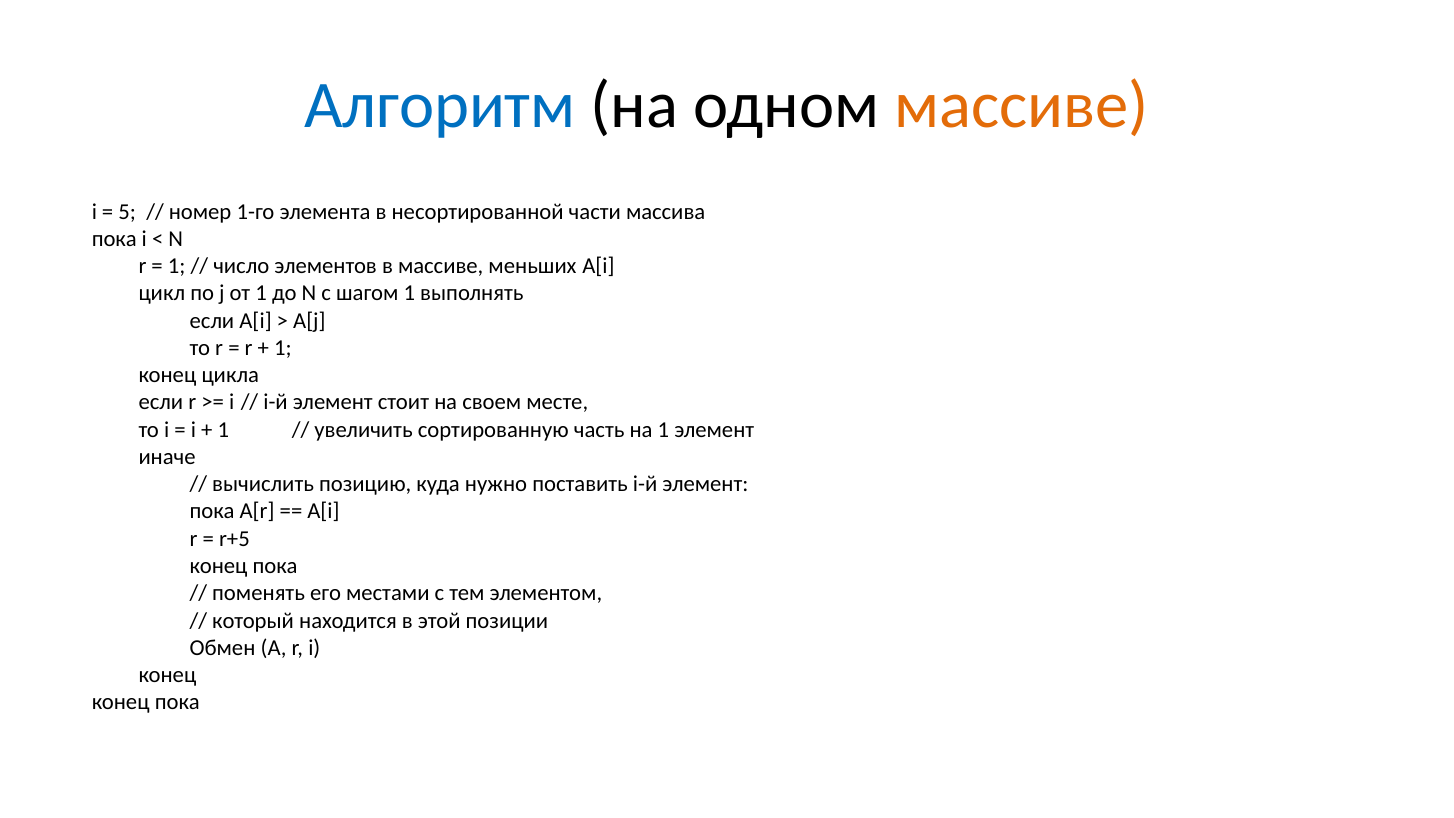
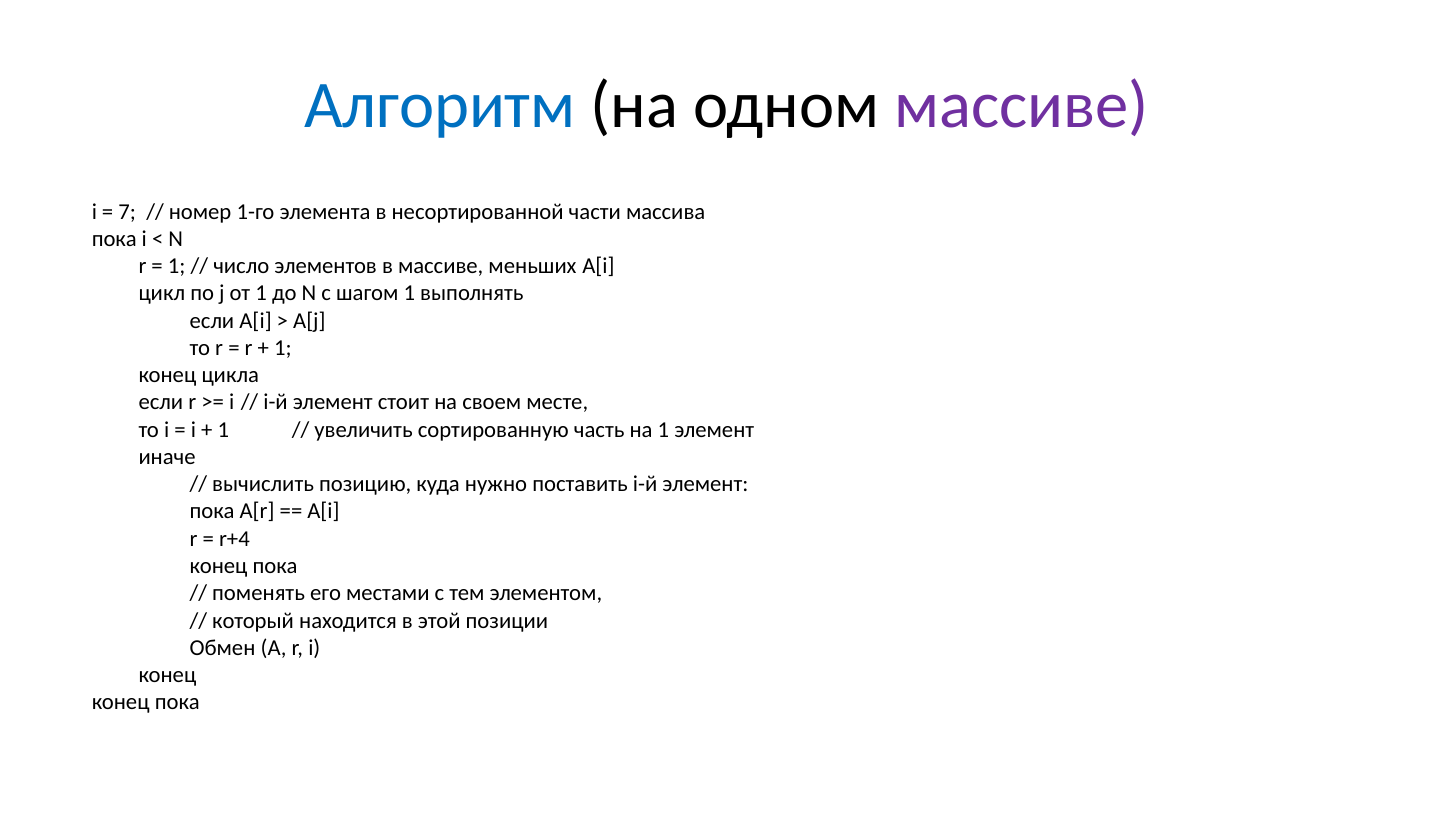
массиве at (1022, 106) colour: orange -> purple
5: 5 -> 7
r+5: r+5 -> r+4
